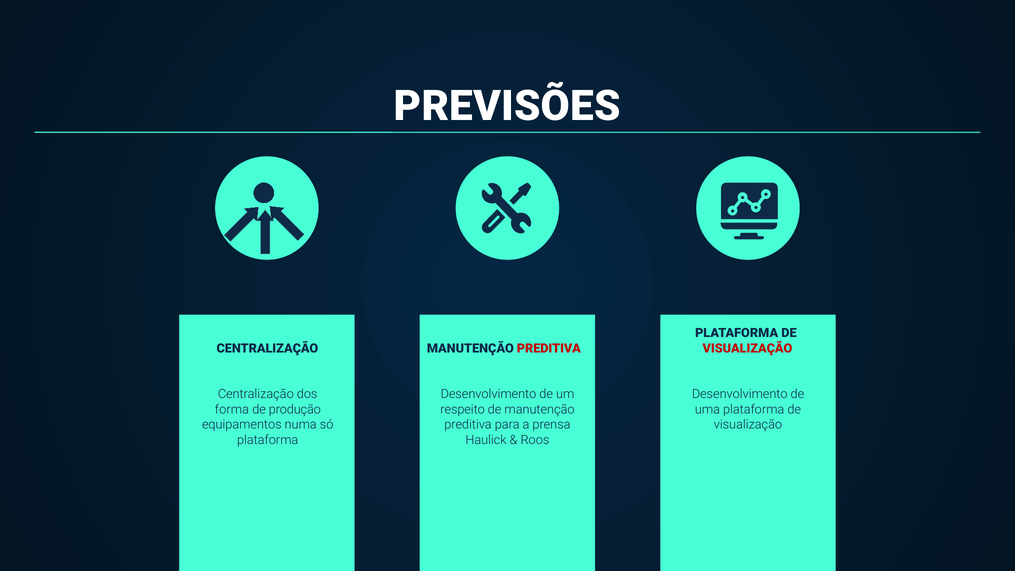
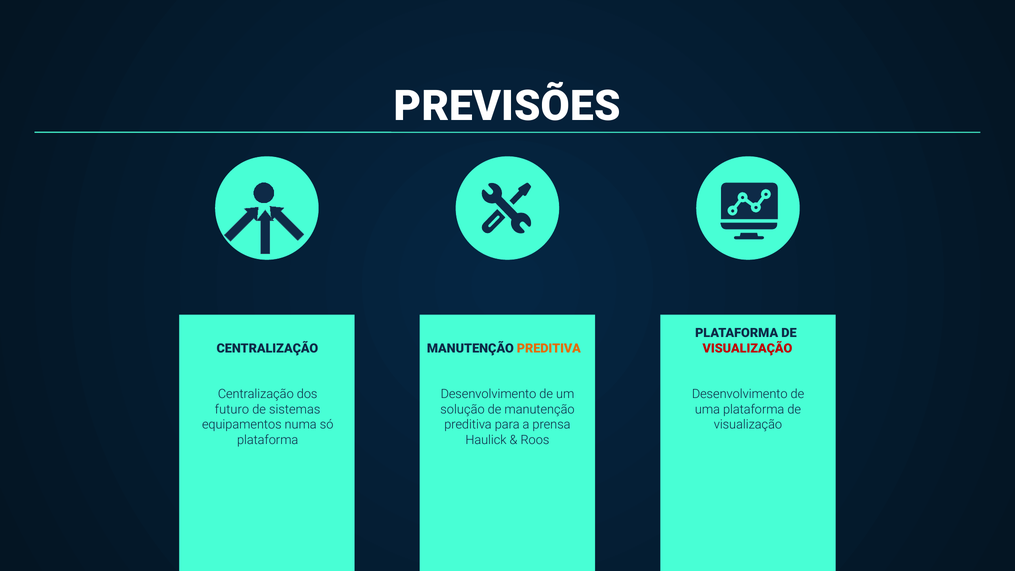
PREDITIVA at (549, 348) colour: red -> orange
forma: forma -> futuro
produção: produção -> sistemas
respeito: respeito -> solução
